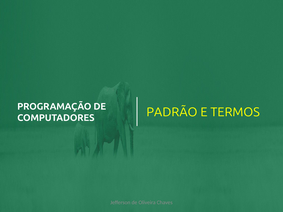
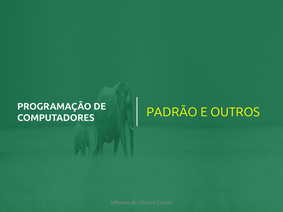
TERMOS: TERMOS -> OUTROS
